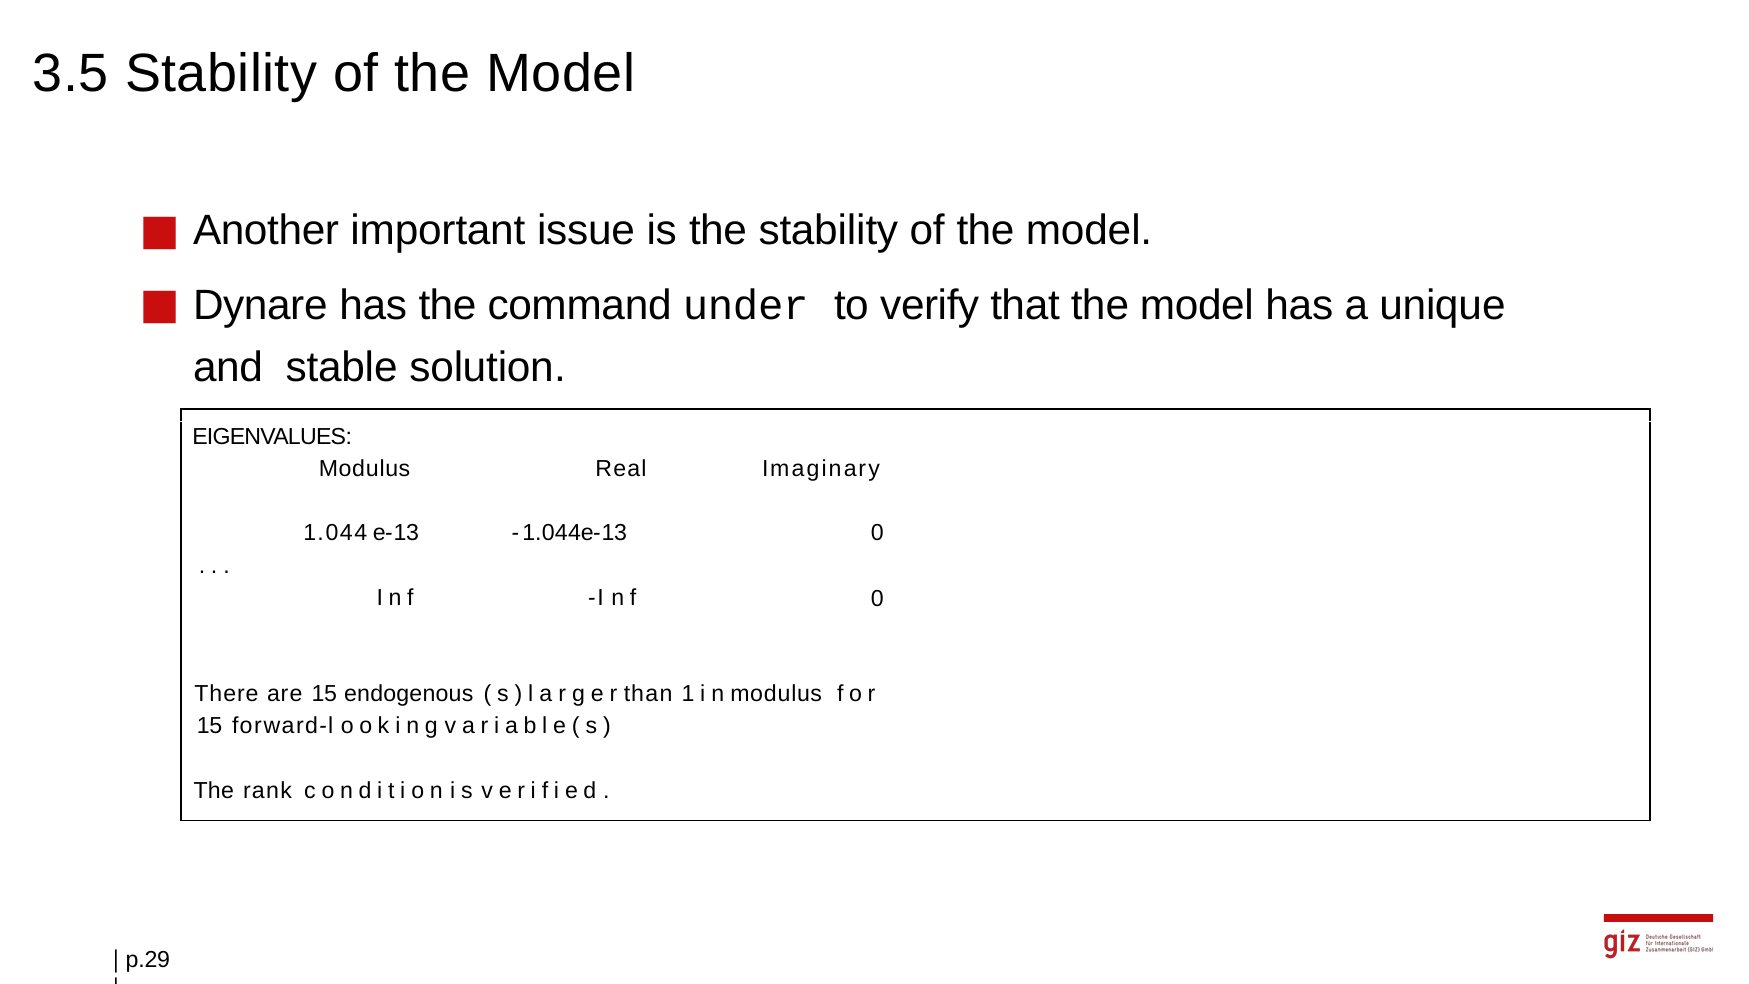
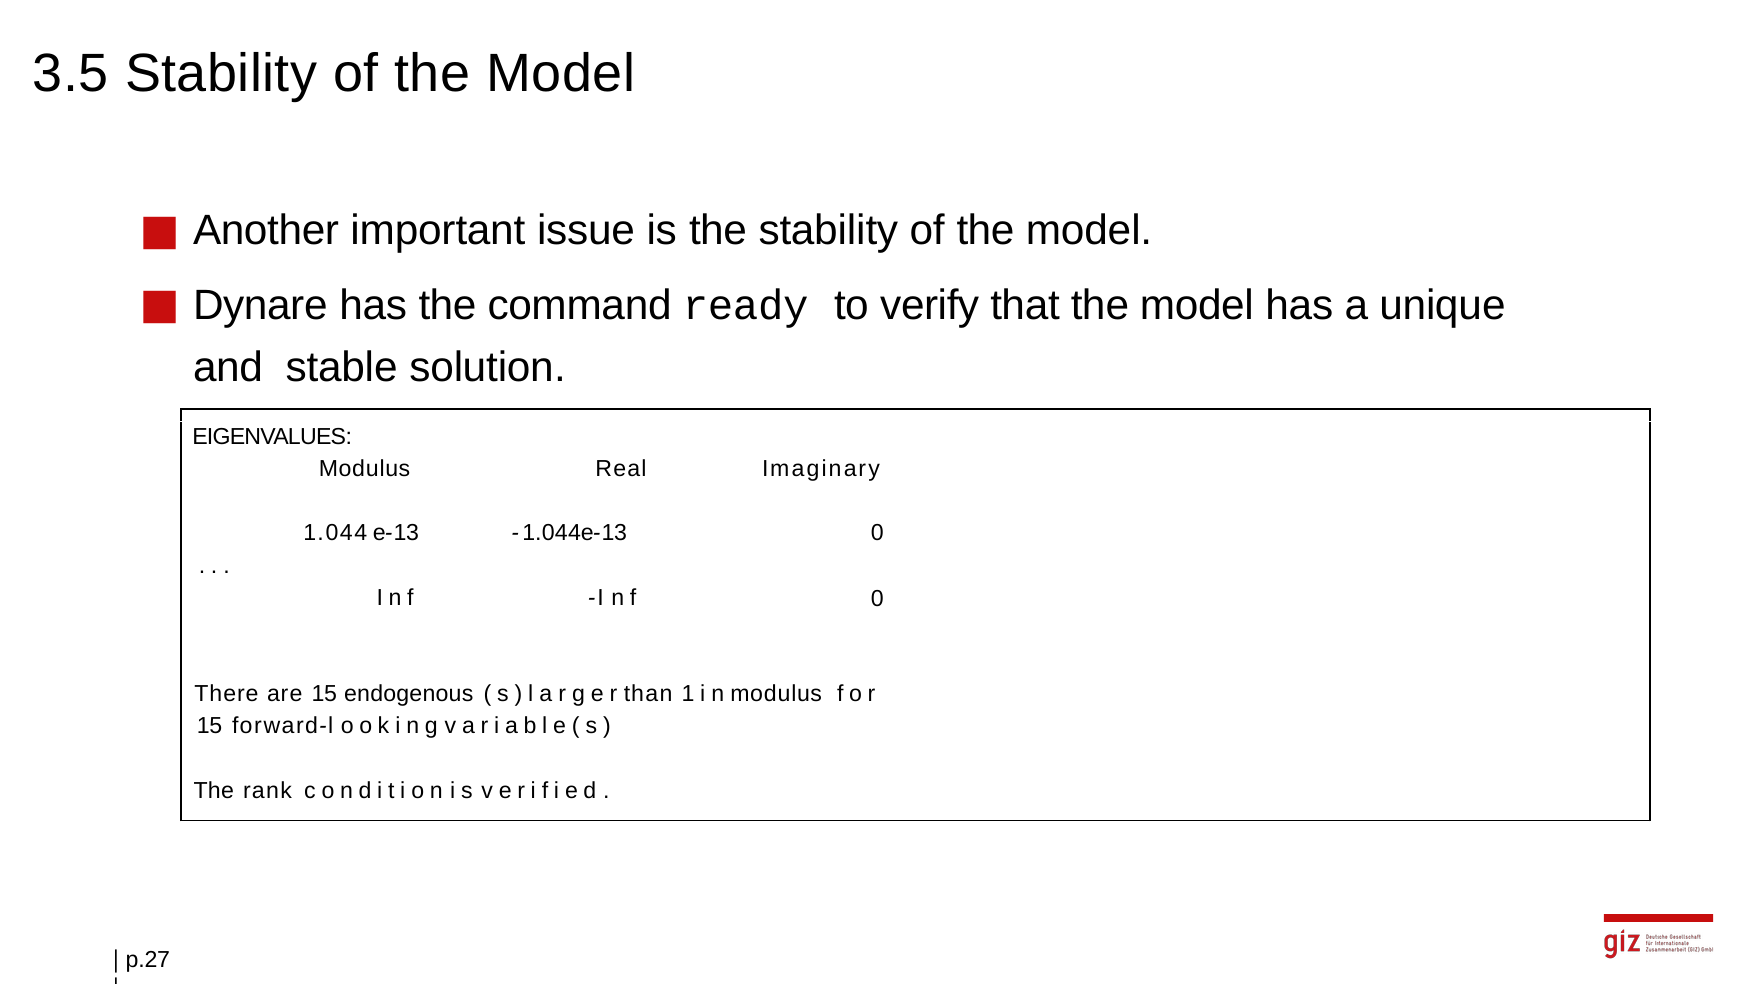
under: under -> ready
p.29: p.29 -> p.27
